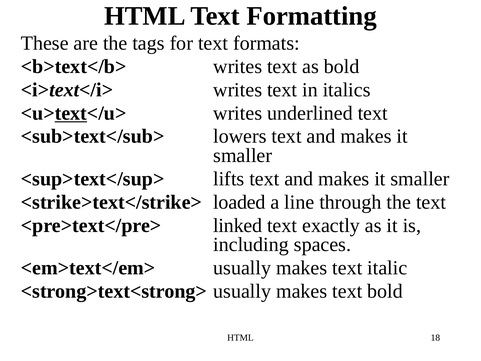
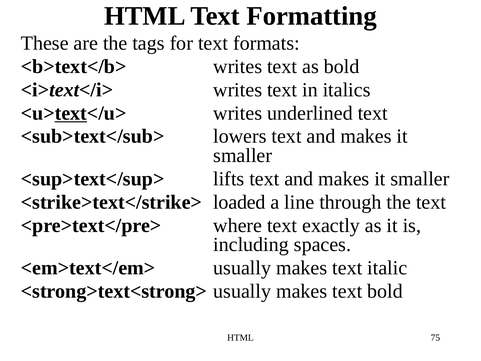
linked: linked -> where
18: 18 -> 75
